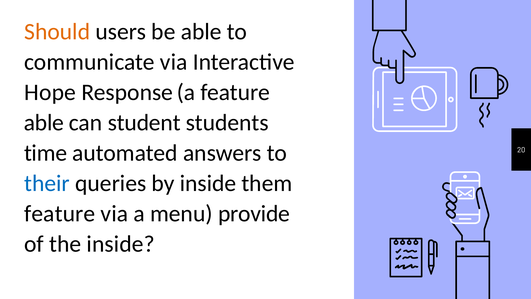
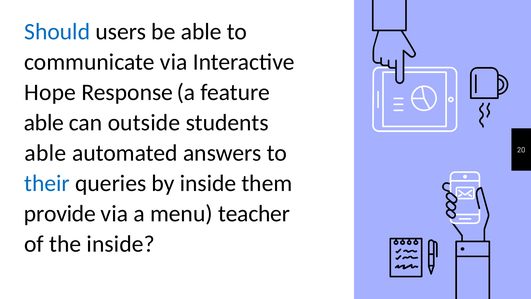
Should colour: orange -> blue
student: student -> outside
time at (46, 153): time -> able
feature at (60, 213): feature -> provide
provide: provide -> teacher
